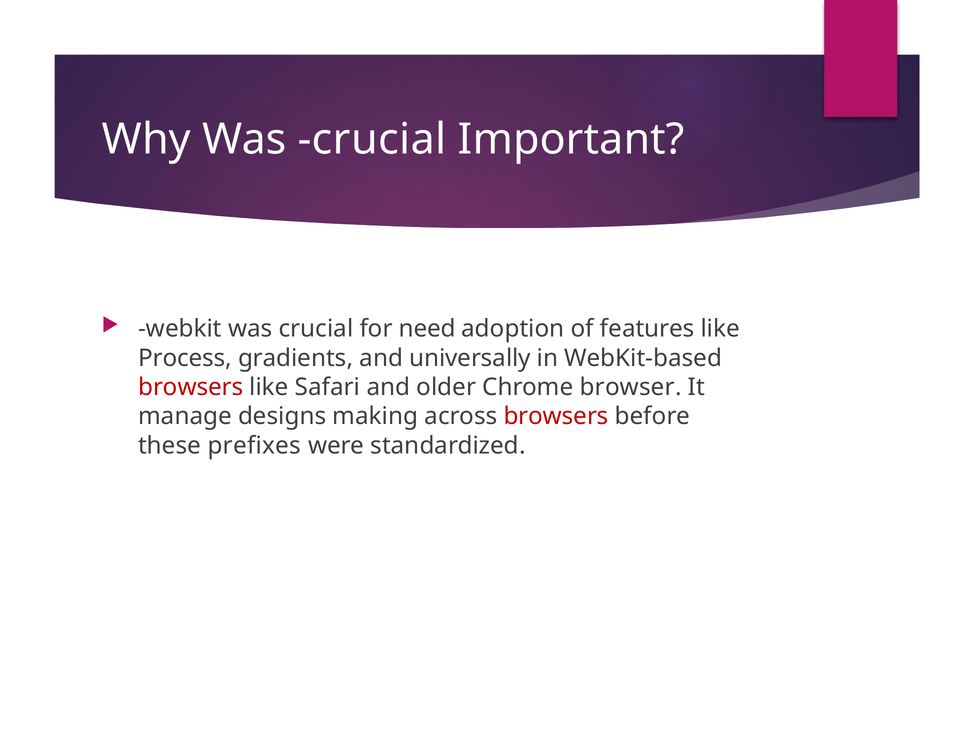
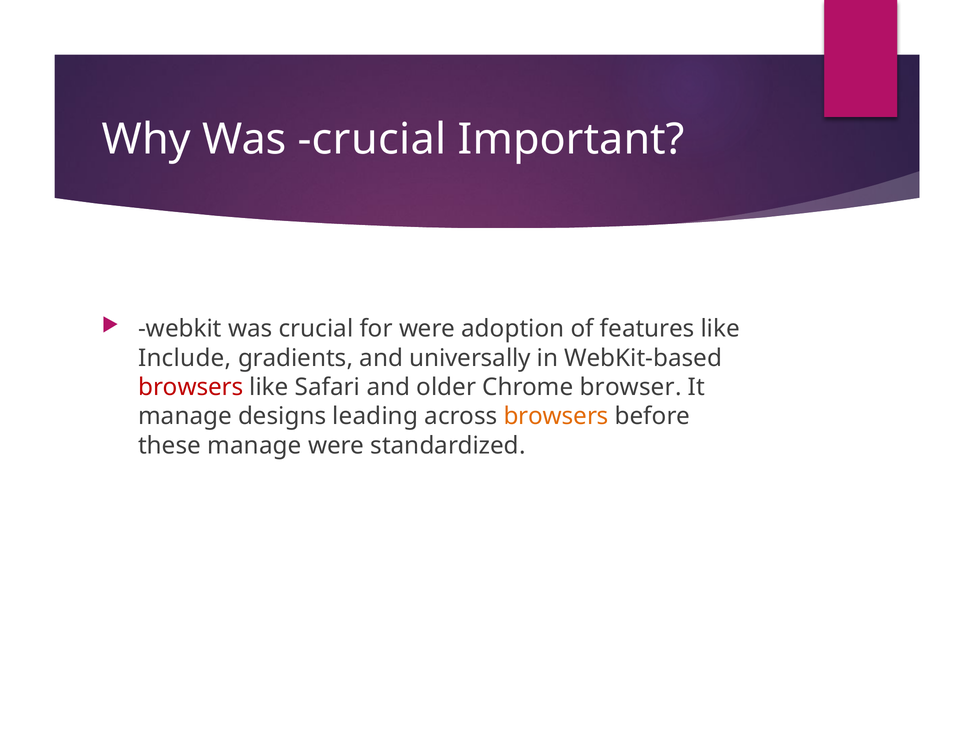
for need: need -> were
Process: Process -> Include
making: making -> leading
browsers at (556, 416) colour: red -> orange
these prefixes: prefixes -> manage
